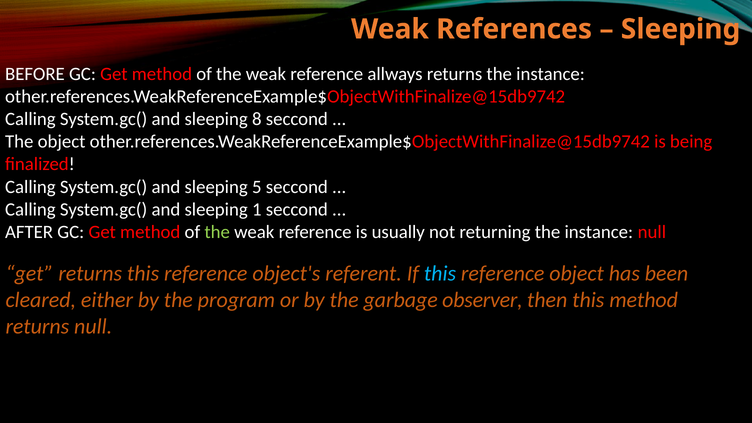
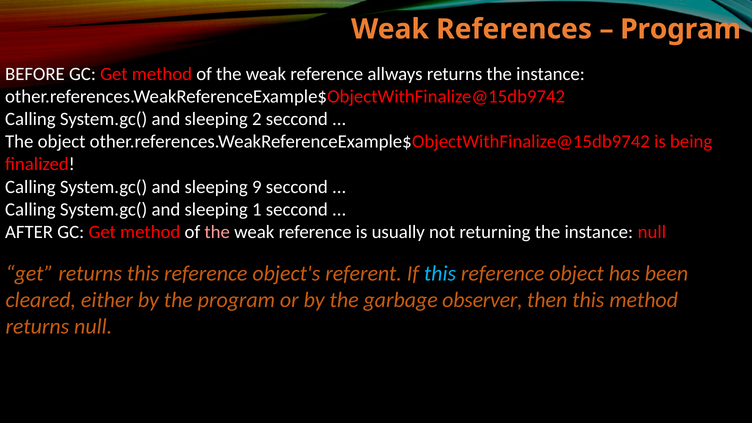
Sleeping at (681, 29): Sleeping -> Program
8: 8 -> 2
5: 5 -> 9
the at (217, 232) colour: light green -> pink
